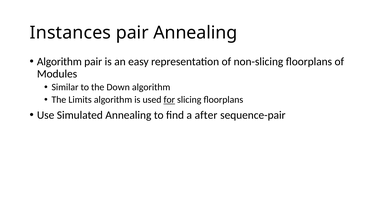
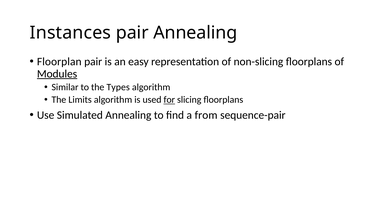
Algorithm at (59, 61): Algorithm -> Floorplan
Modules underline: none -> present
Down: Down -> Types
after: after -> from
